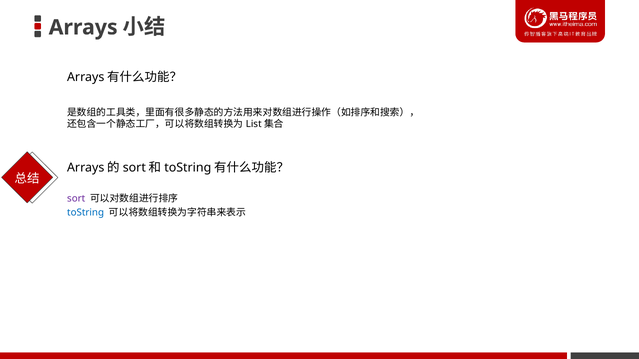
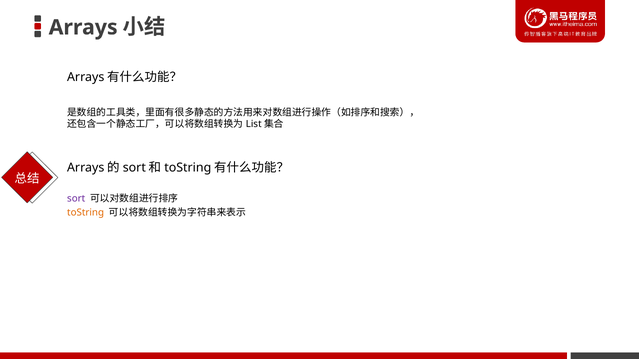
toString colour: blue -> orange
